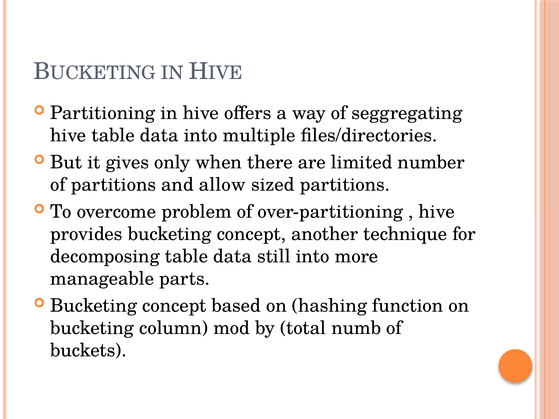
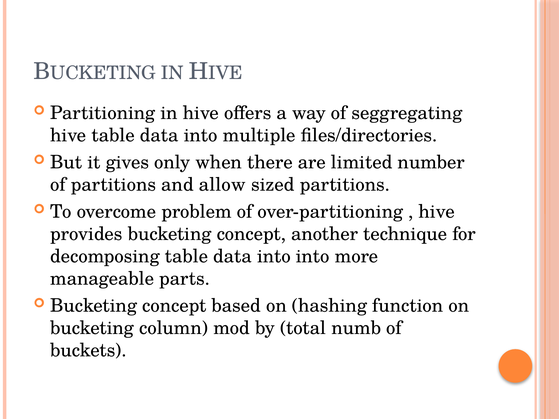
decomposing table data still: still -> into
